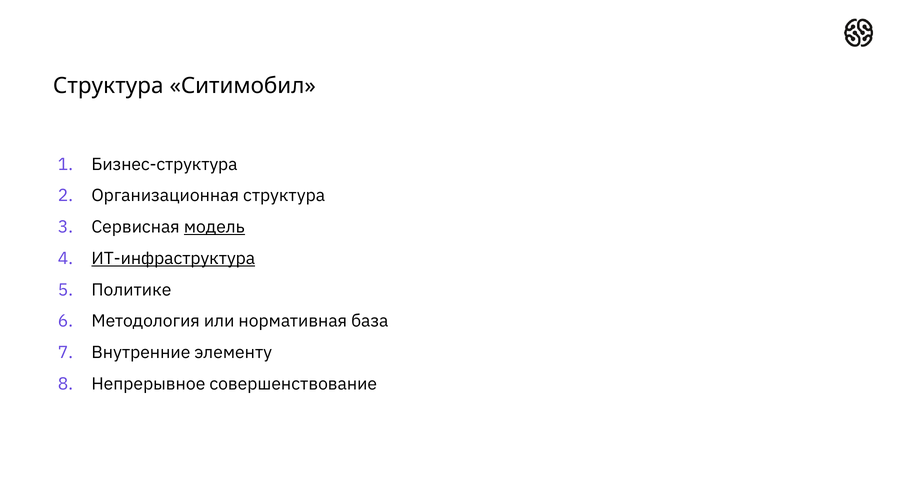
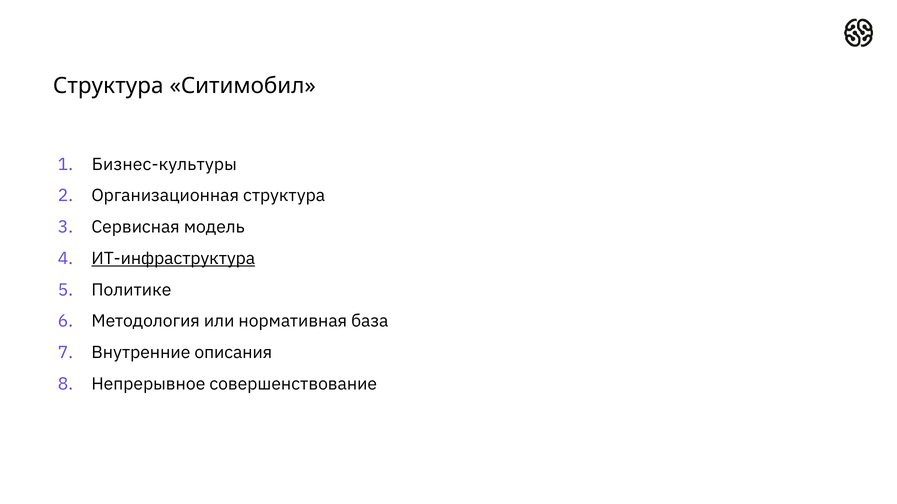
Бизнес-структура: Бизнес-структура -> Бизнес-культуры
модель underline: present -> none
элементу: элементу -> описания
